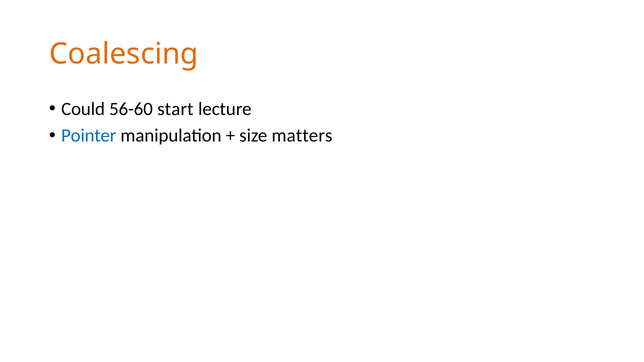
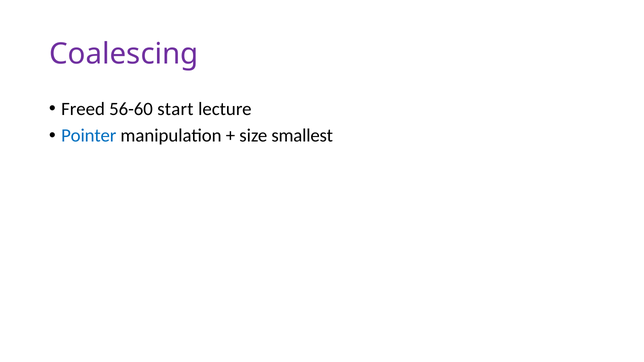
Coalescing colour: orange -> purple
Could: Could -> Freed
matters: matters -> smallest
